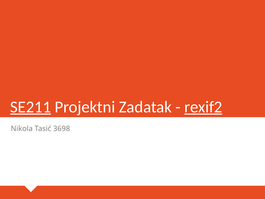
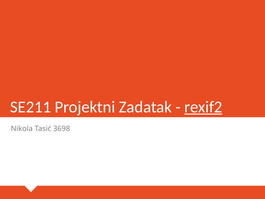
SE211 underline: present -> none
